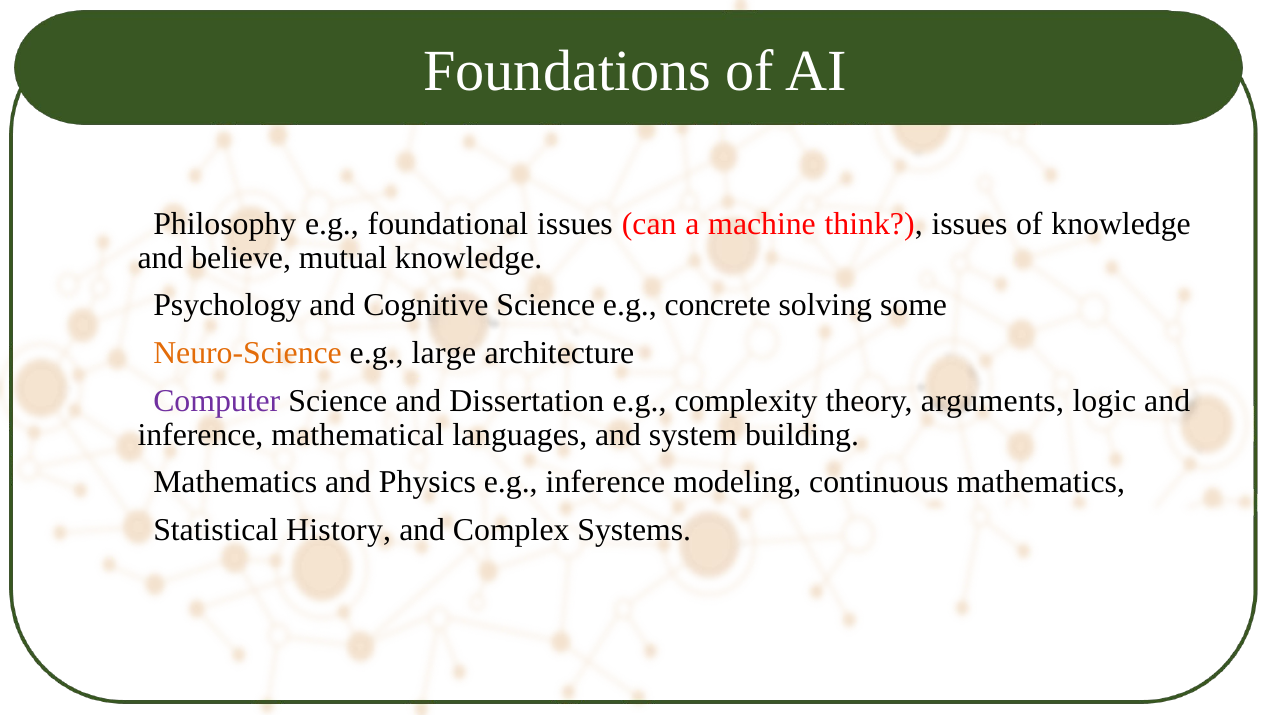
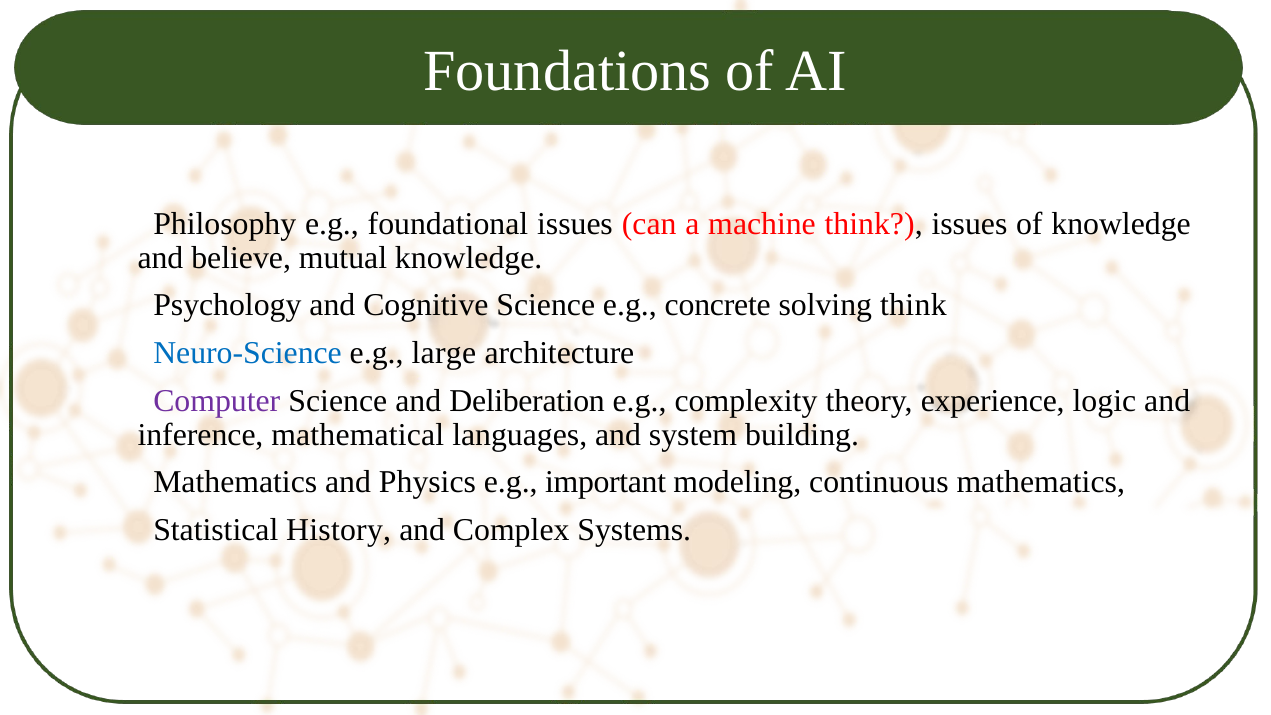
solving some: some -> think
Neuro-Science colour: orange -> blue
Dissertation: Dissertation -> Deliberation
arguments: arguments -> experience
e.g inference: inference -> important
